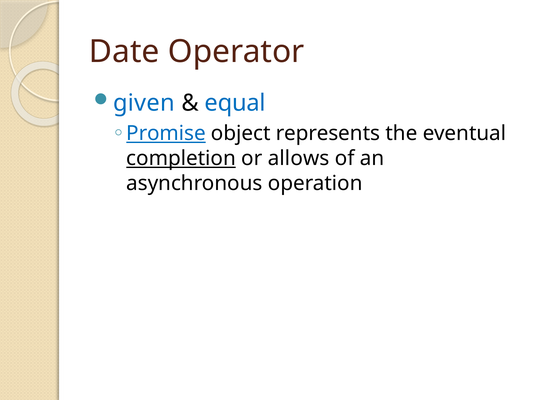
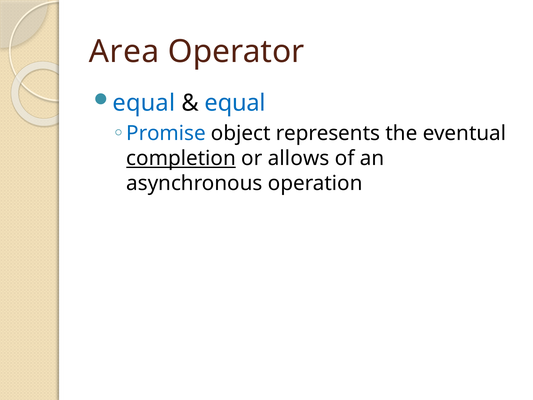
Date: Date -> Area
given at (144, 103): given -> equal
Promise underline: present -> none
